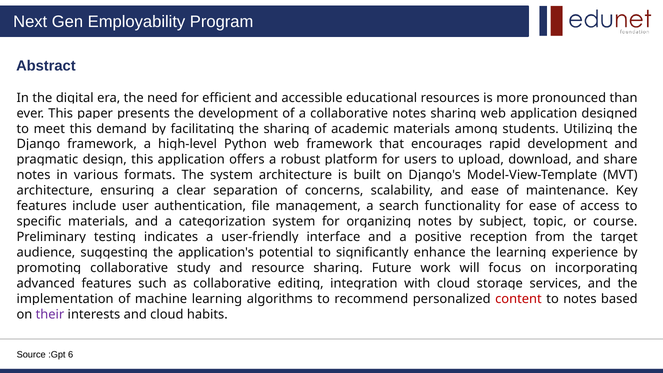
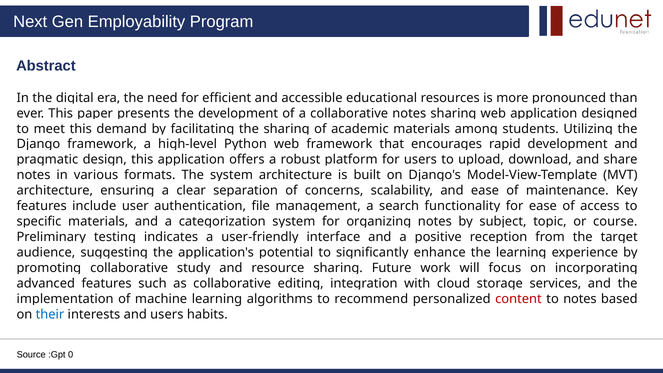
their colour: purple -> blue
and cloud: cloud -> users
6: 6 -> 0
